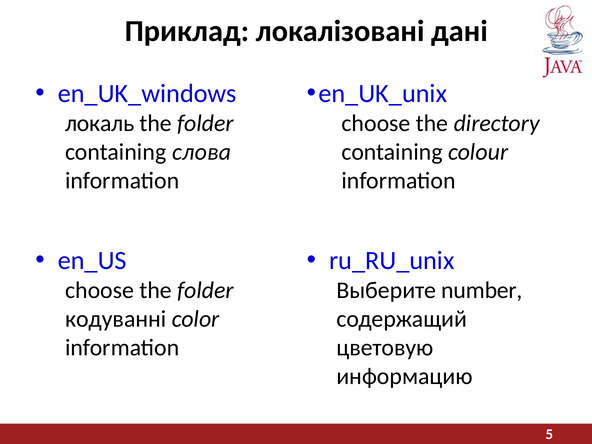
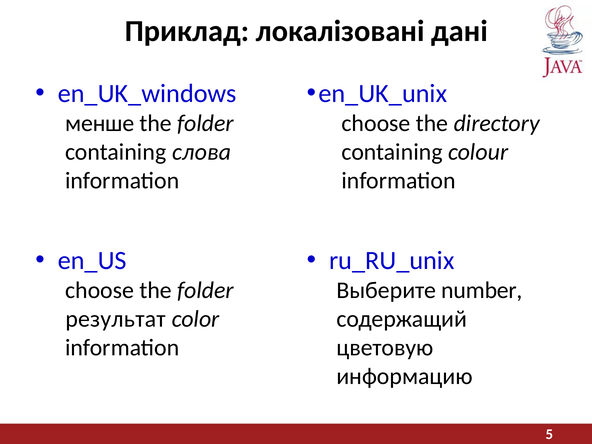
локаль: локаль -> менше
кодуванні: кодуванні -> результат
